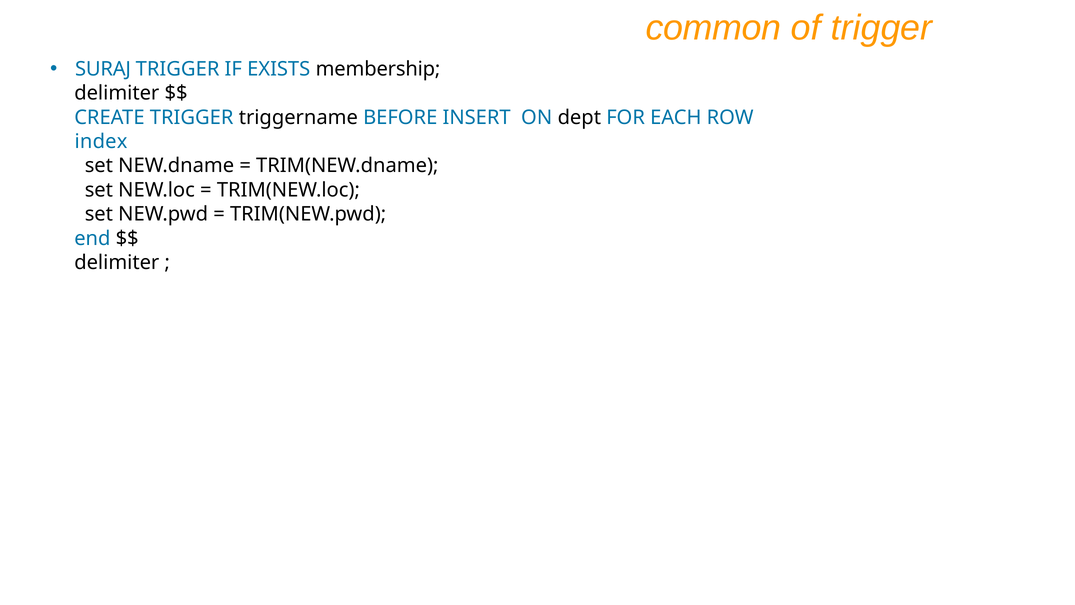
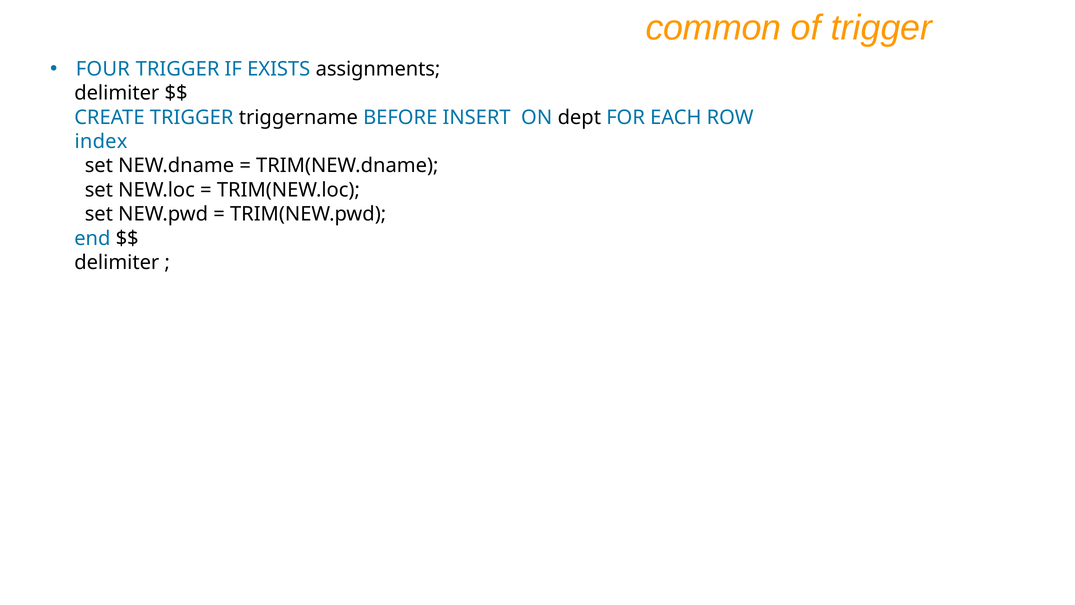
SURAJ: SURAJ -> FOUR
membership: membership -> assignments
